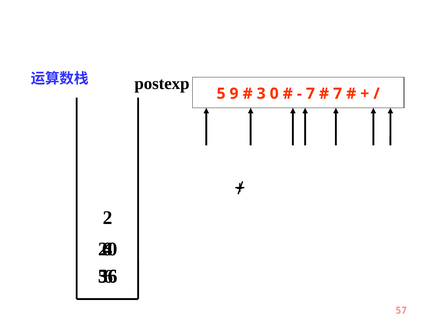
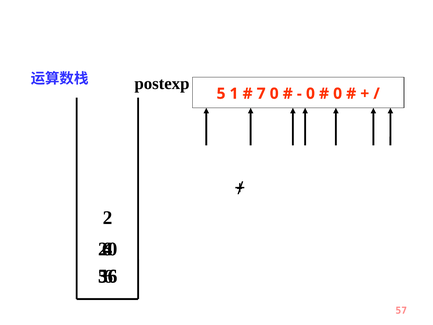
9: 9 -> 1
3: 3 -> 7
7 at (310, 94): 7 -> 0
7 at (338, 94): 7 -> 0
